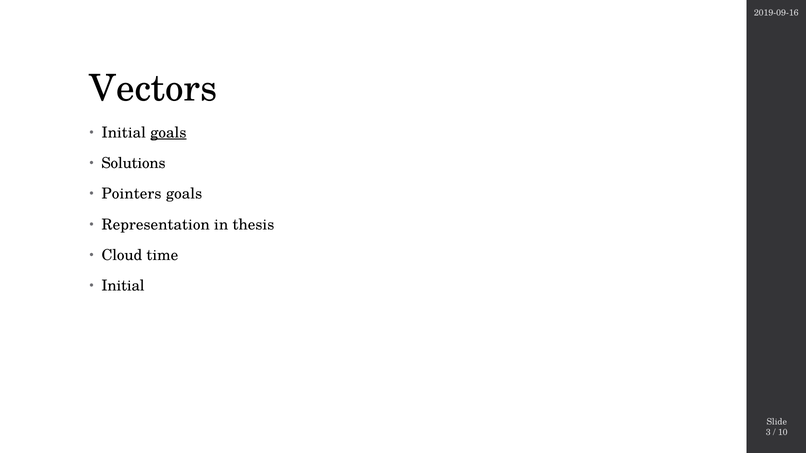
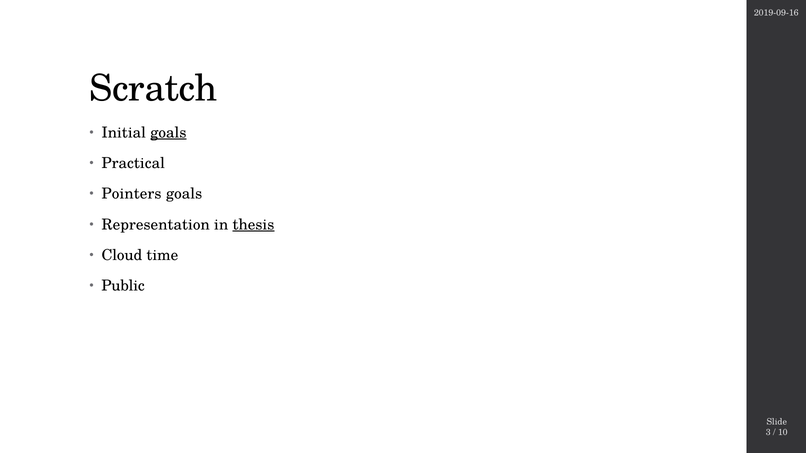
Vectors: Vectors -> Scratch
Solutions: Solutions -> Practical
thesis underline: none -> present
Initial at (123, 286): Initial -> Public
